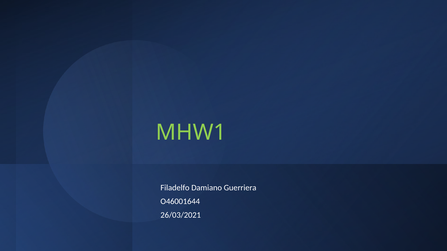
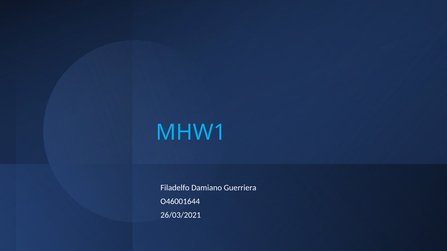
MHW1 colour: light green -> light blue
